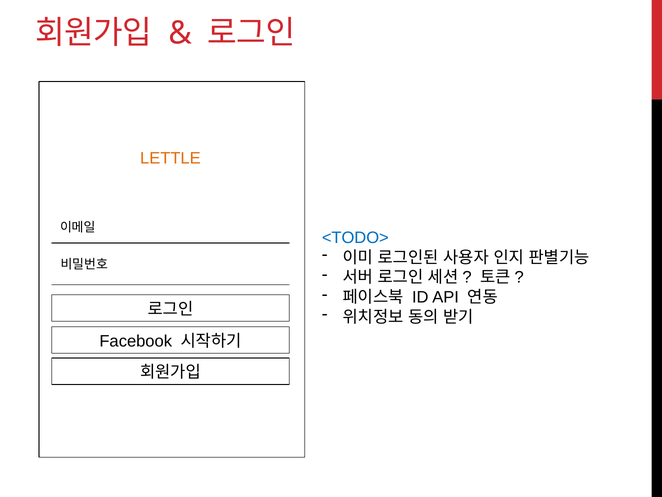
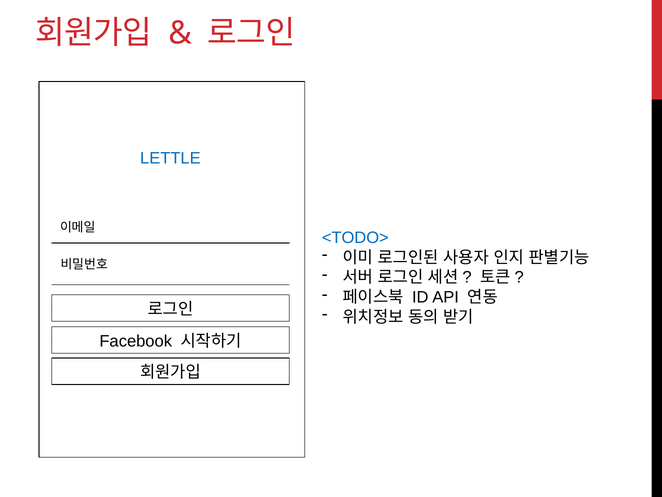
LETTLE colour: orange -> blue
